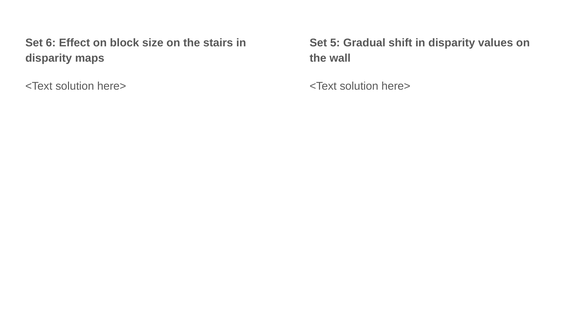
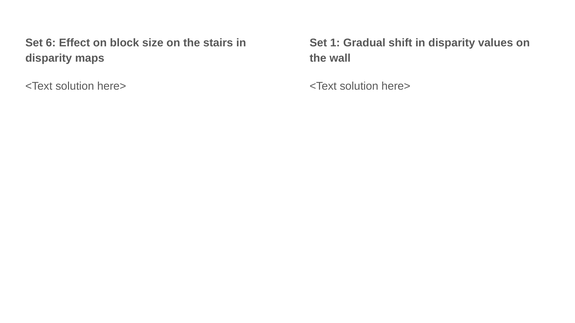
5: 5 -> 1
